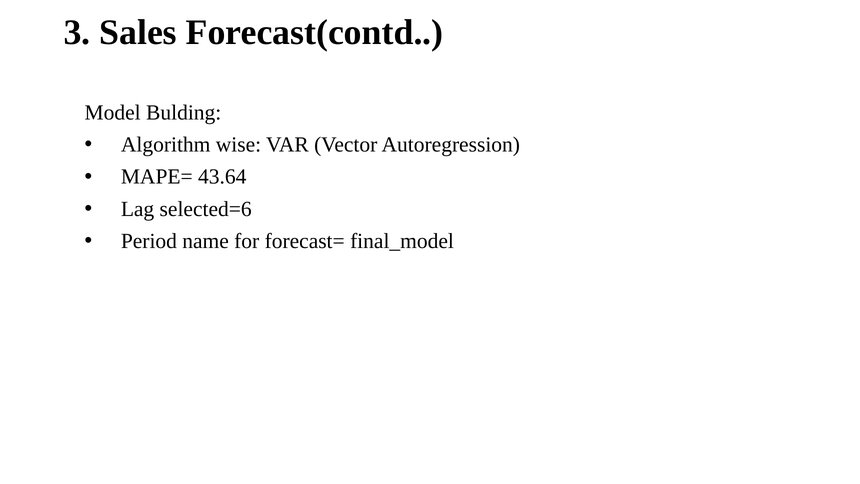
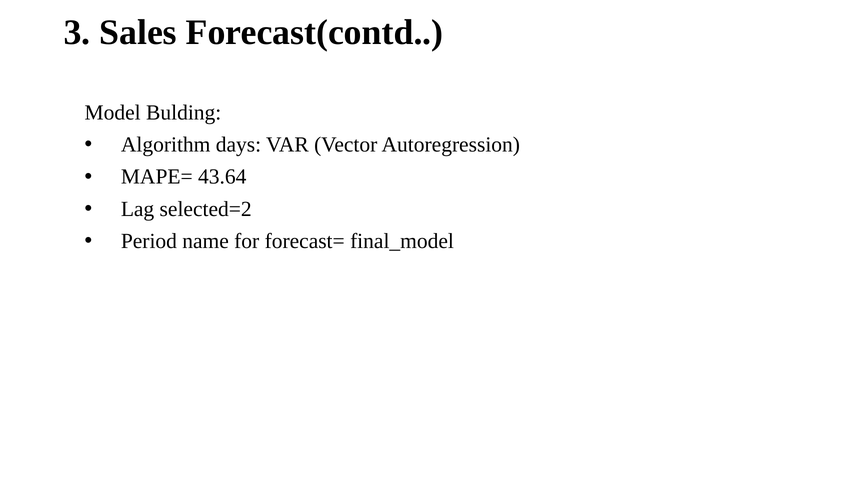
wise: wise -> days
selected=6: selected=6 -> selected=2
